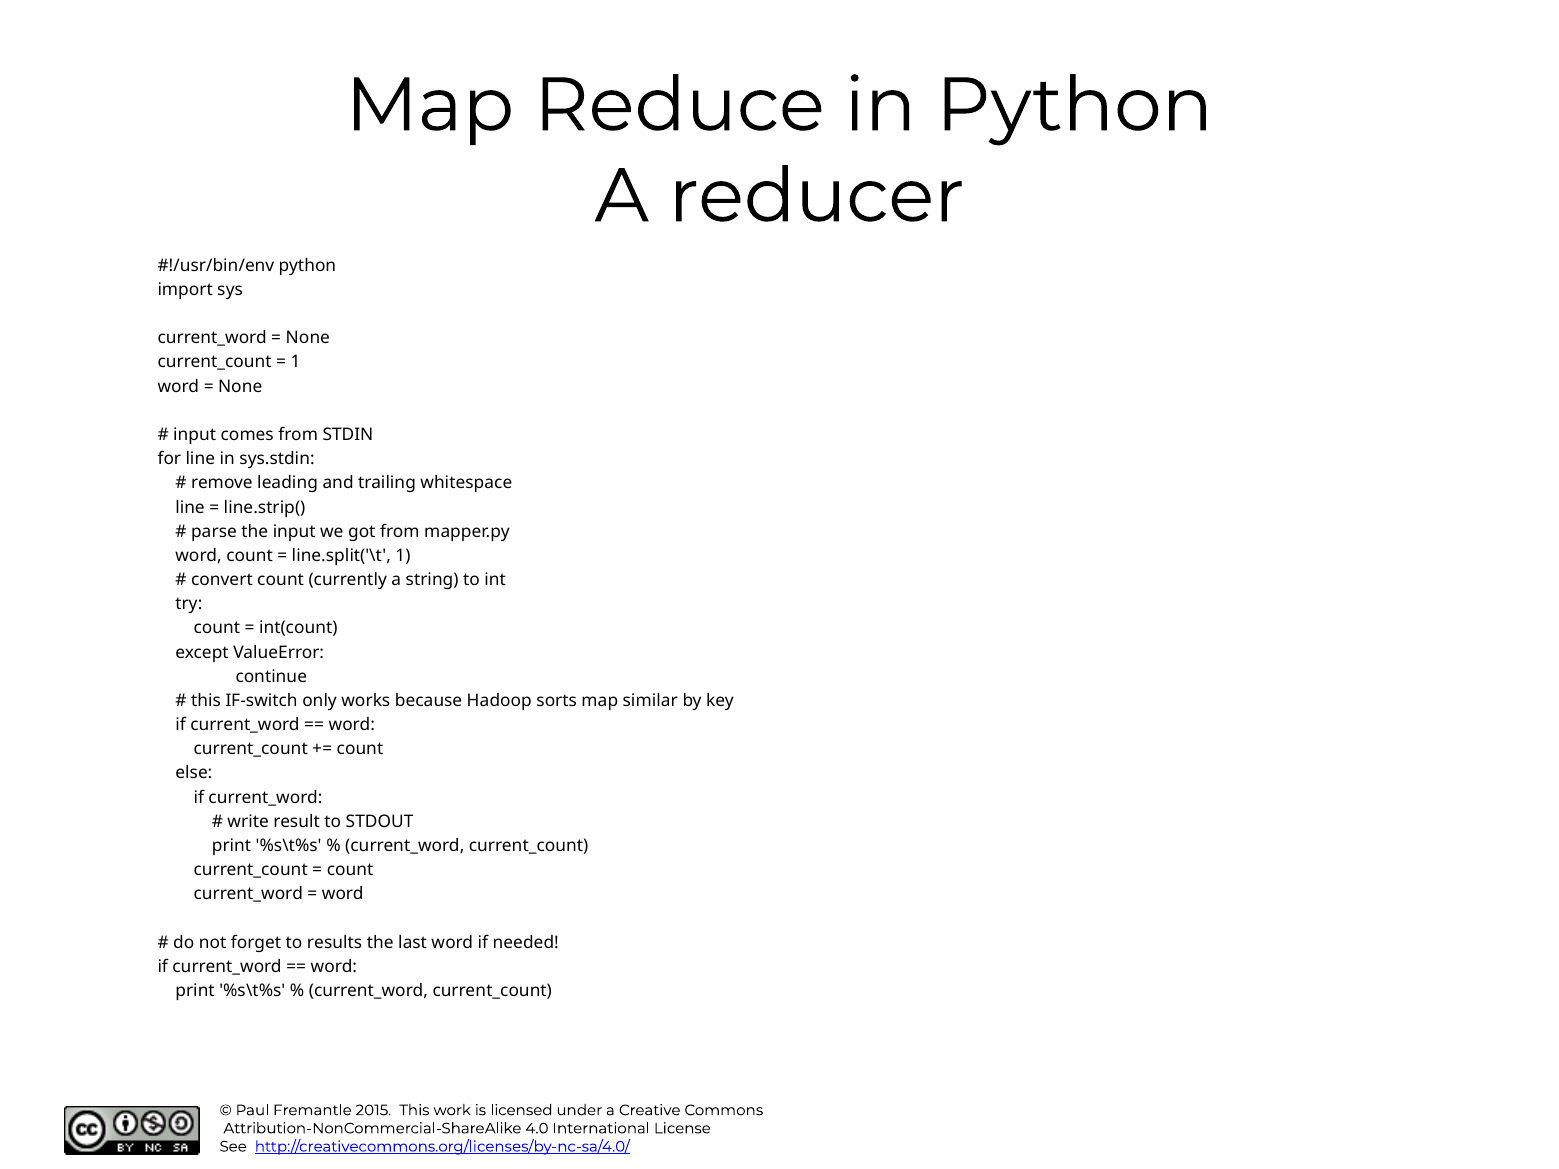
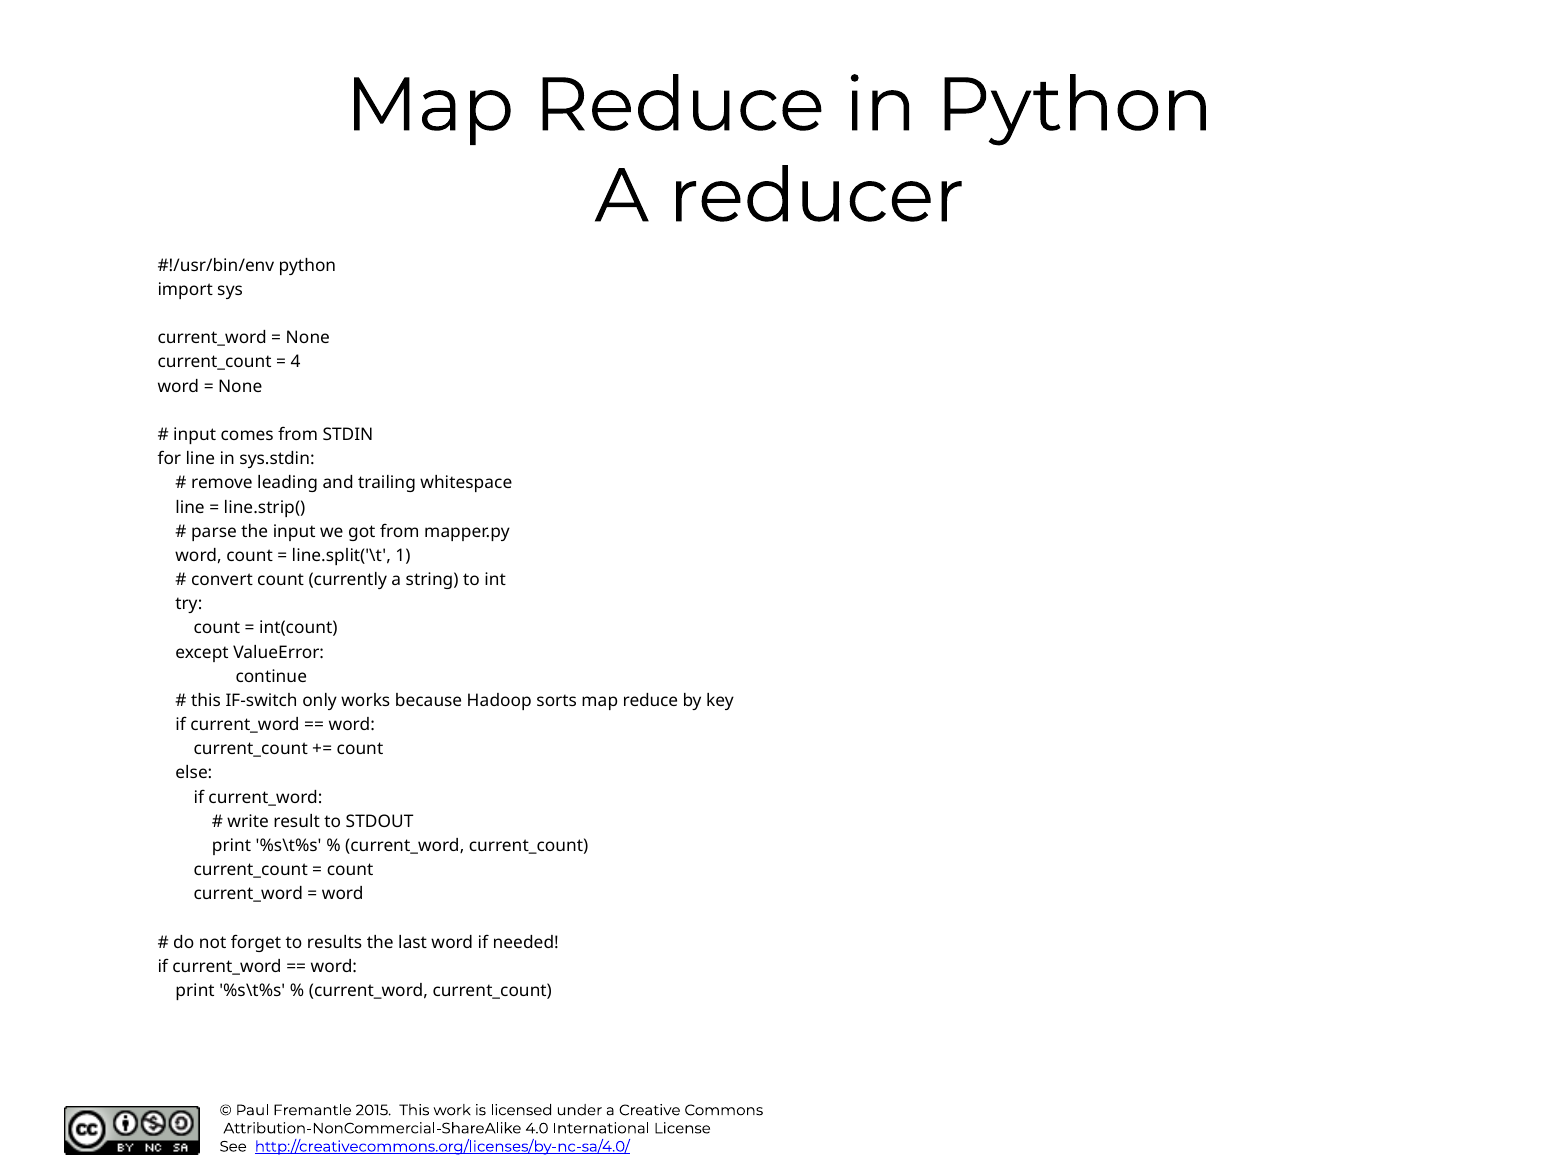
1 at (296, 362): 1 -> 4
sorts map similar: similar -> reduce
